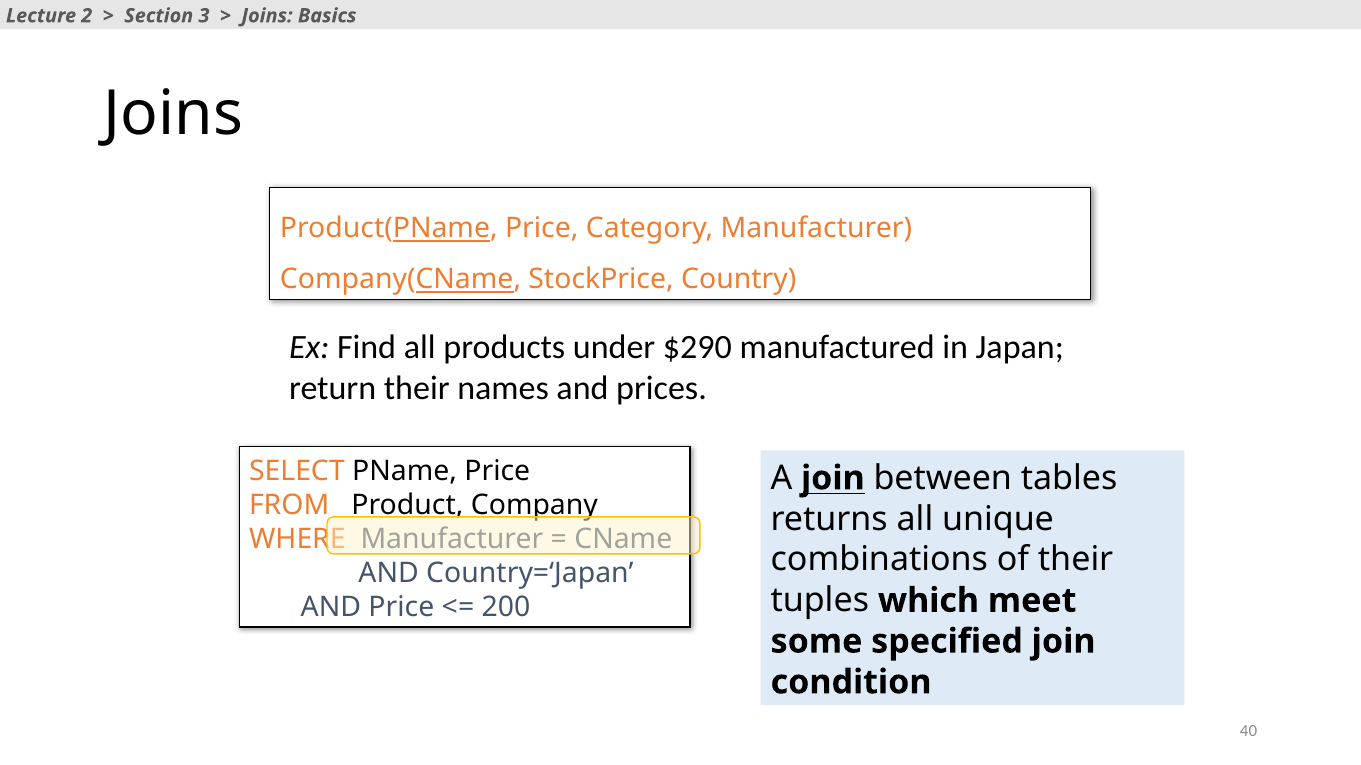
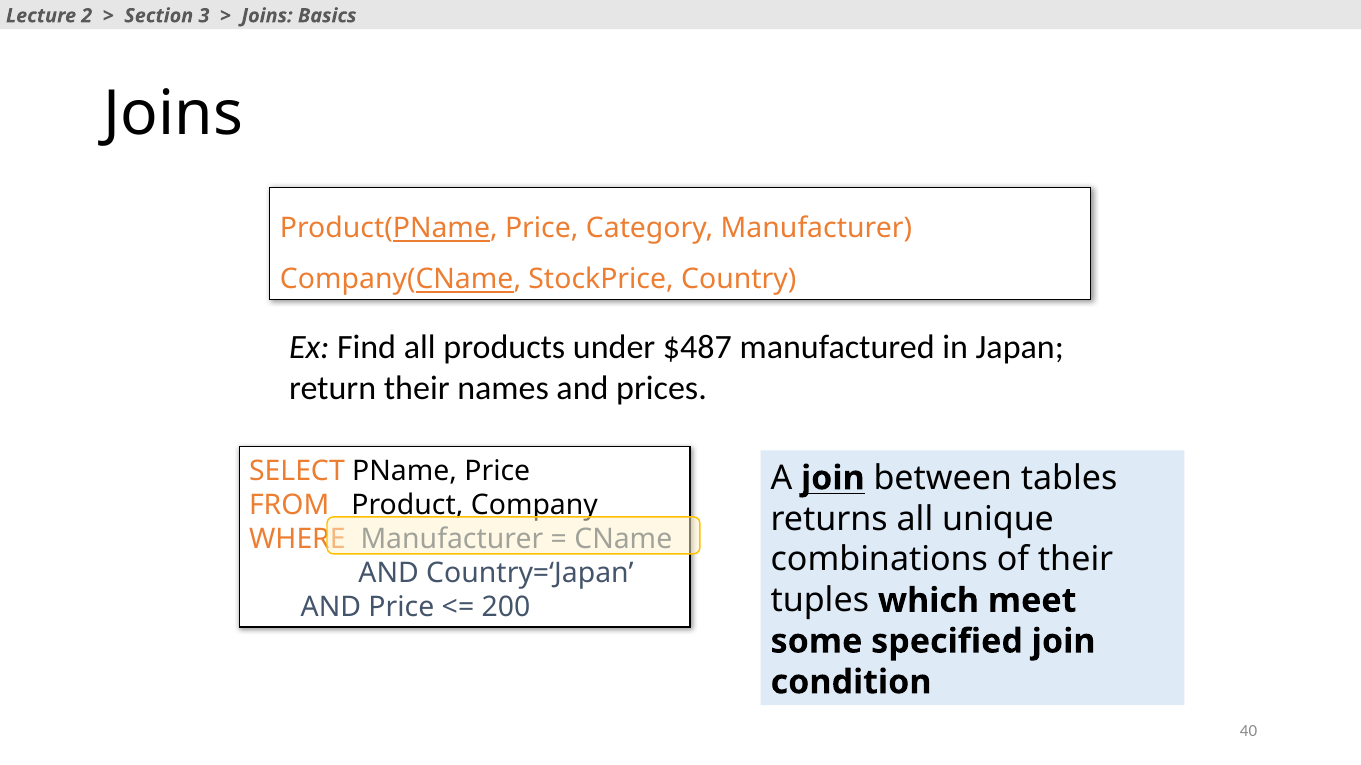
$290: $290 -> $487
